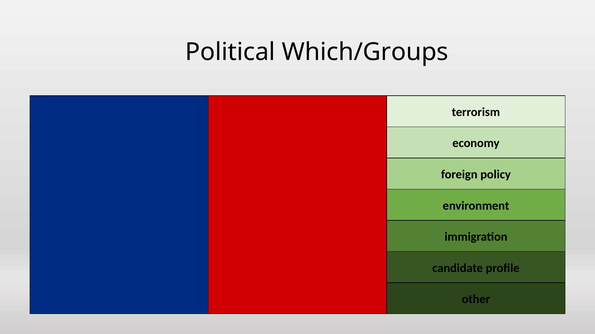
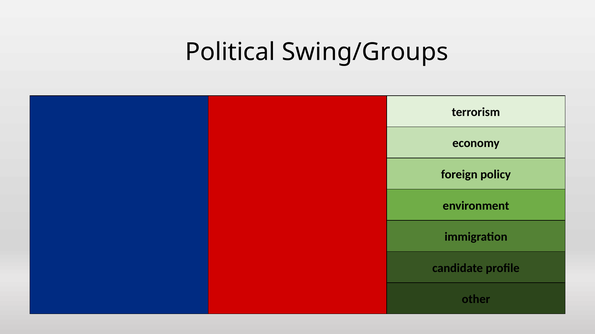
Which/Groups: Which/Groups -> Swing/Groups
